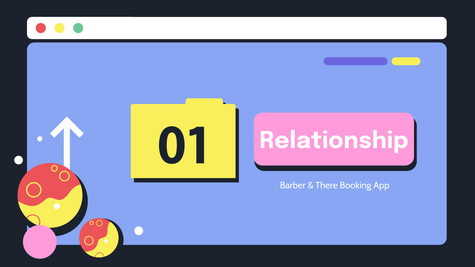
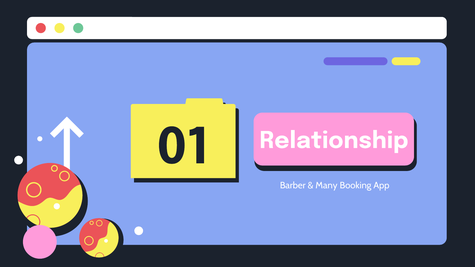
There: There -> Many
